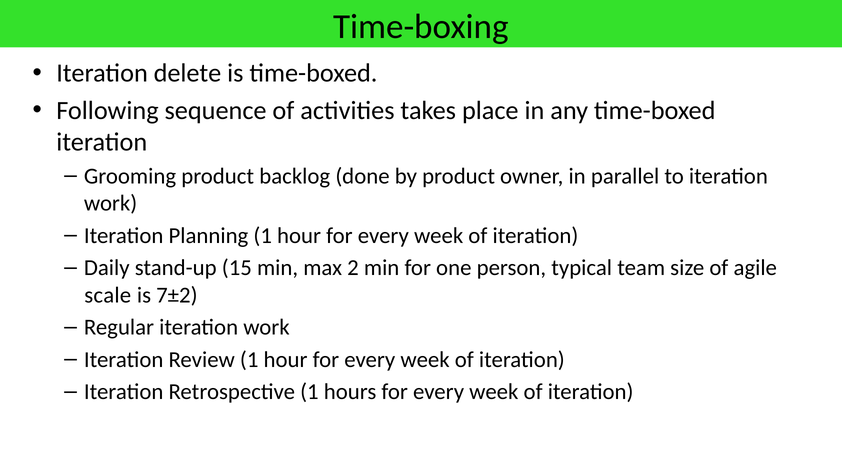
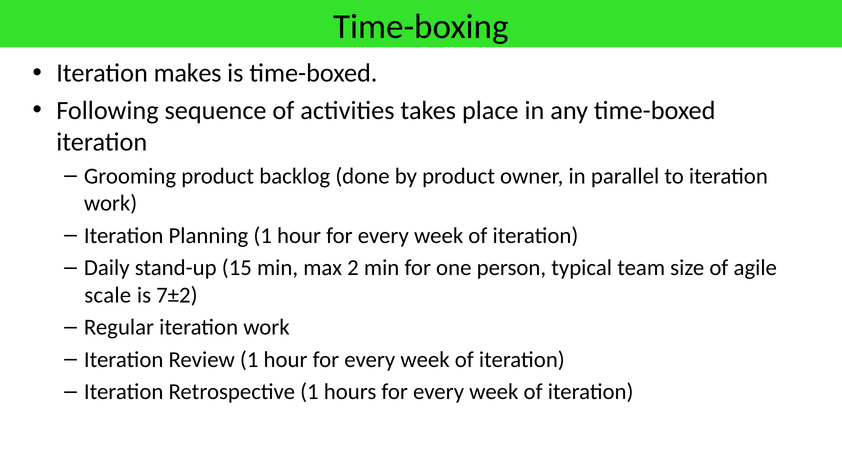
delete: delete -> makes
